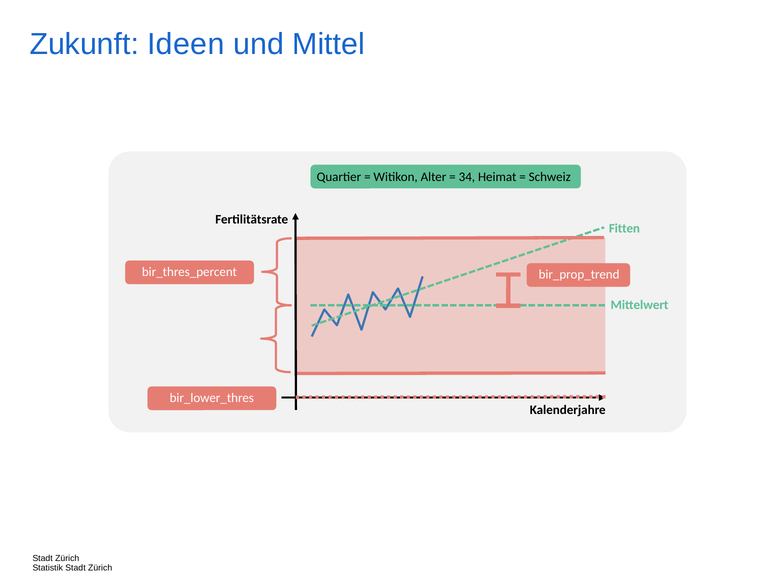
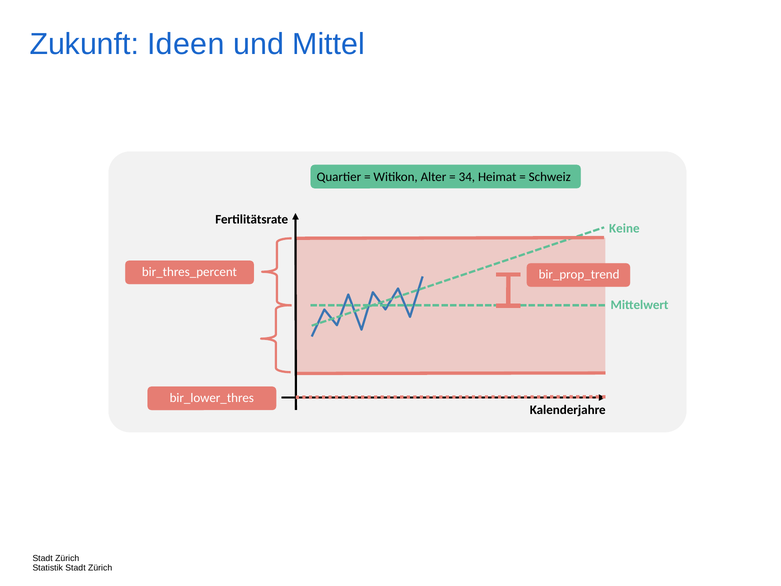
Fitten: Fitten -> Keine
